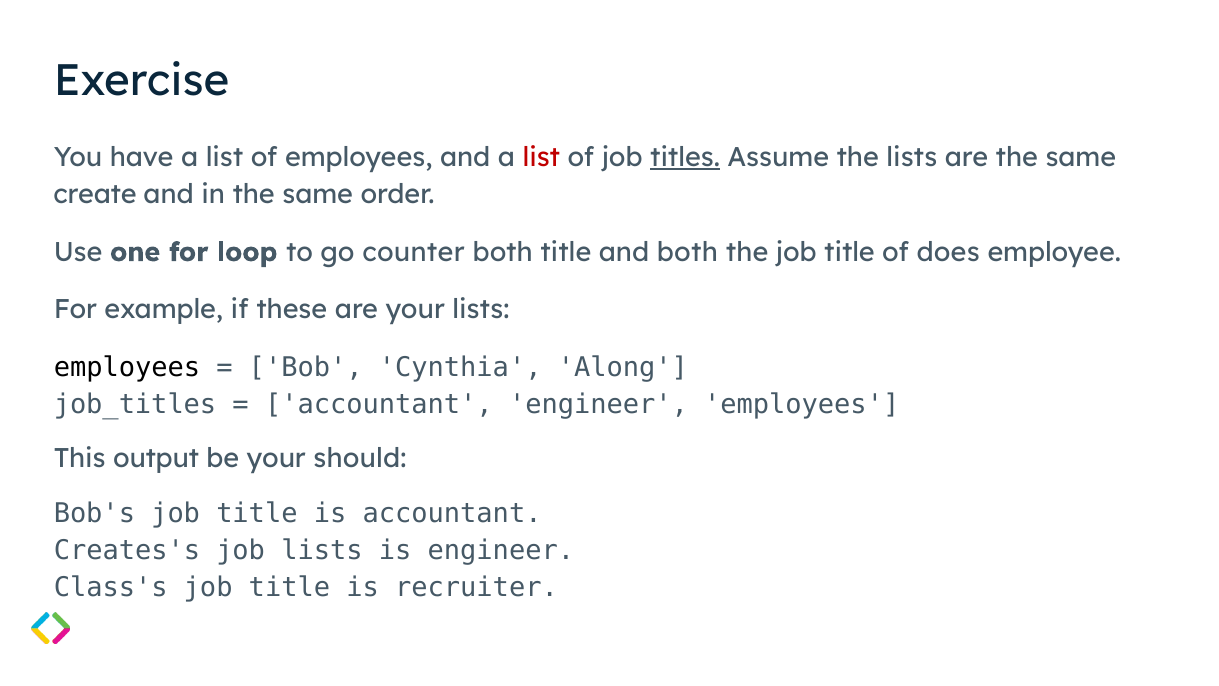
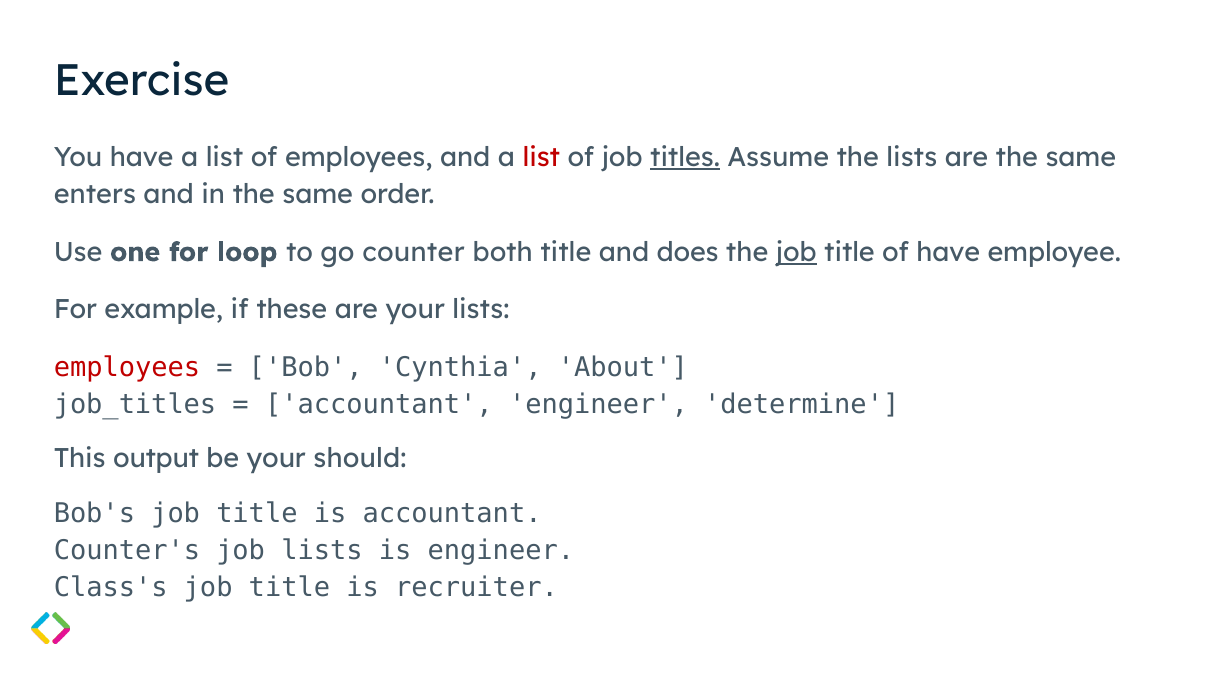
create: create -> enters
and both: both -> does
job at (796, 252) underline: none -> present
of does: does -> have
employees at (127, 367) colour: black -> red
Along: Along -> About
engineer employees: employees -> determine
Creates's: Creates's -> Counter's
